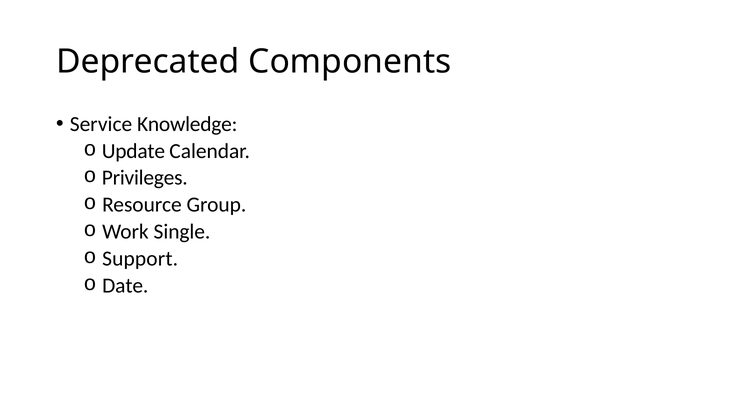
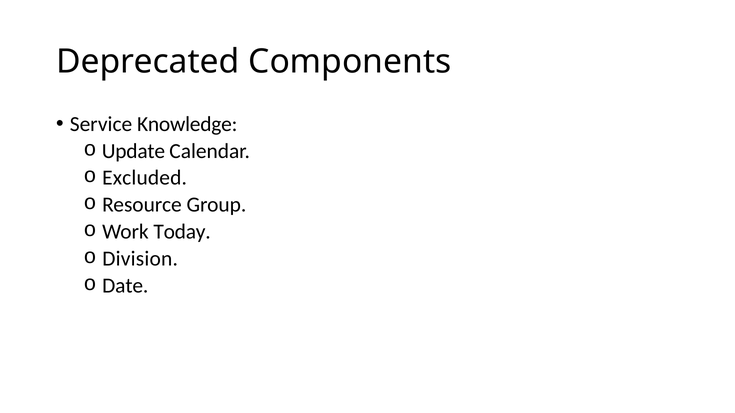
Privileges: Privileges -> Excluded
Single: Single -> Today
Support: Support -> Division
